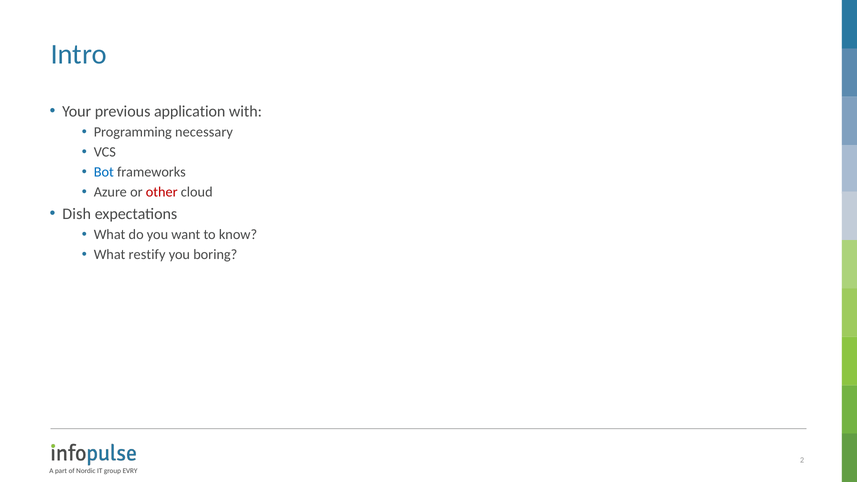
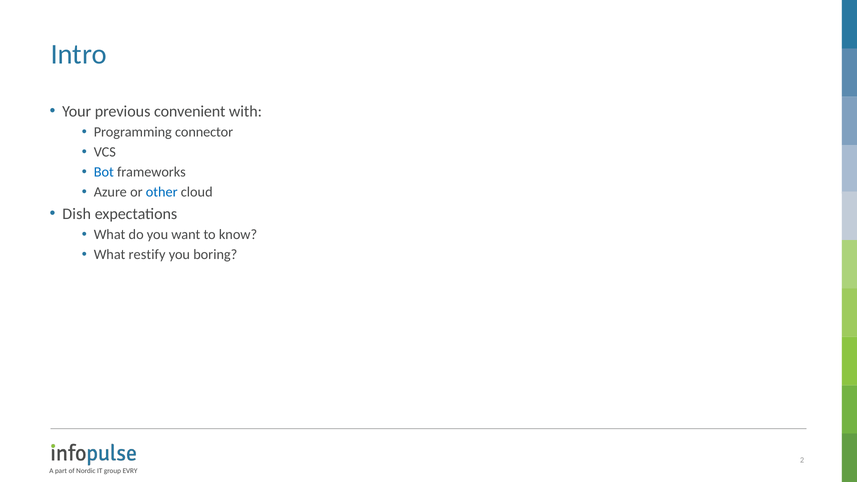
application: application -> convenient
necessary: necessary -> connector
other colour: red -> blue
